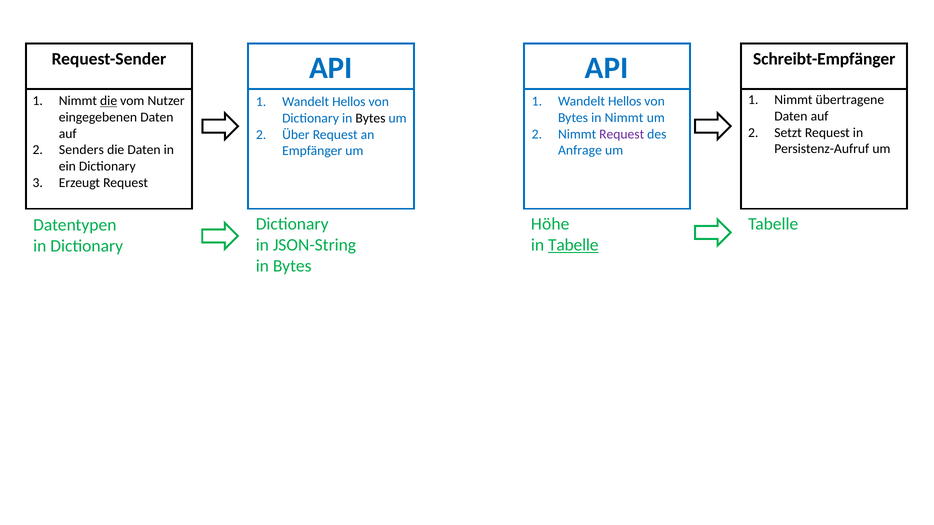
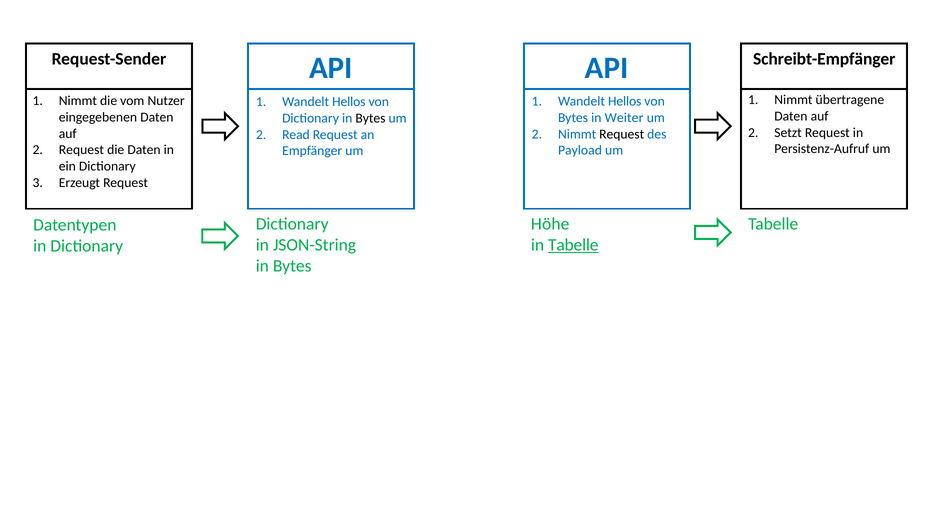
die at (109, 101) underline: present -> none
in Nimmt: Nimmt -> Weiter
Request at (622, 134) colour: purple -> black
Über: Über -> Read
Senders at (81, 150): Senders -> Request
Anfrage: Anfrage -> Payload
